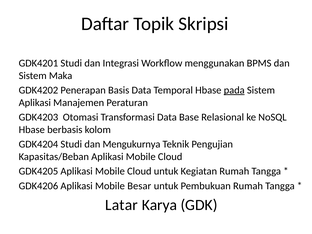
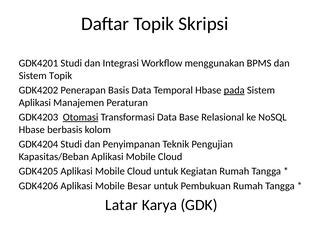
Sistem Maka: Maka -> Topik
Otomasi underline: none -> present
Mengukurnya: Mengukurnya -> Penyimpanan
